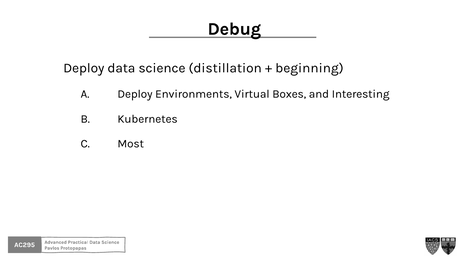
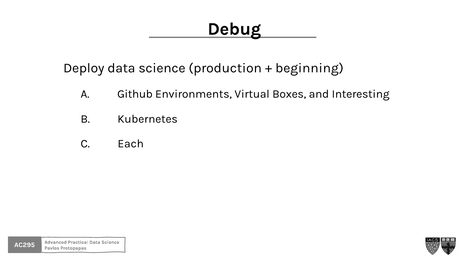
distillation: distillation -> production
Deploy at (135, 94): Deploy -> Github
Most: Most -> Each
